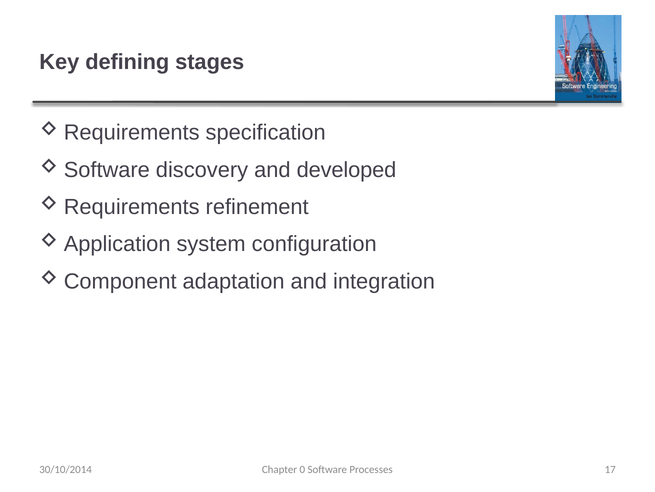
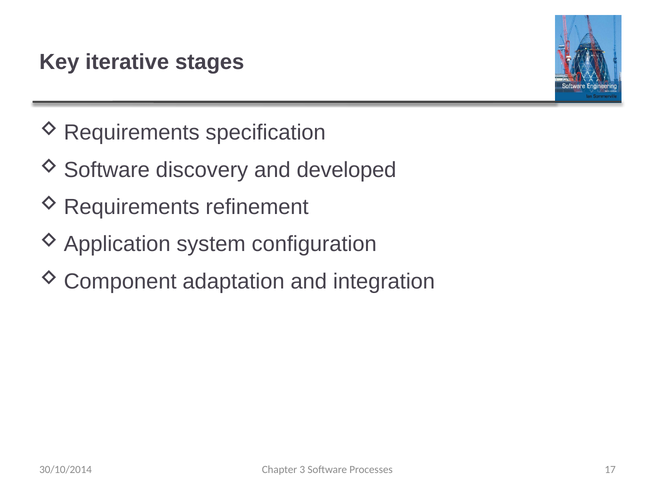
defining: defining -> iterative
0: 0 -> 3
